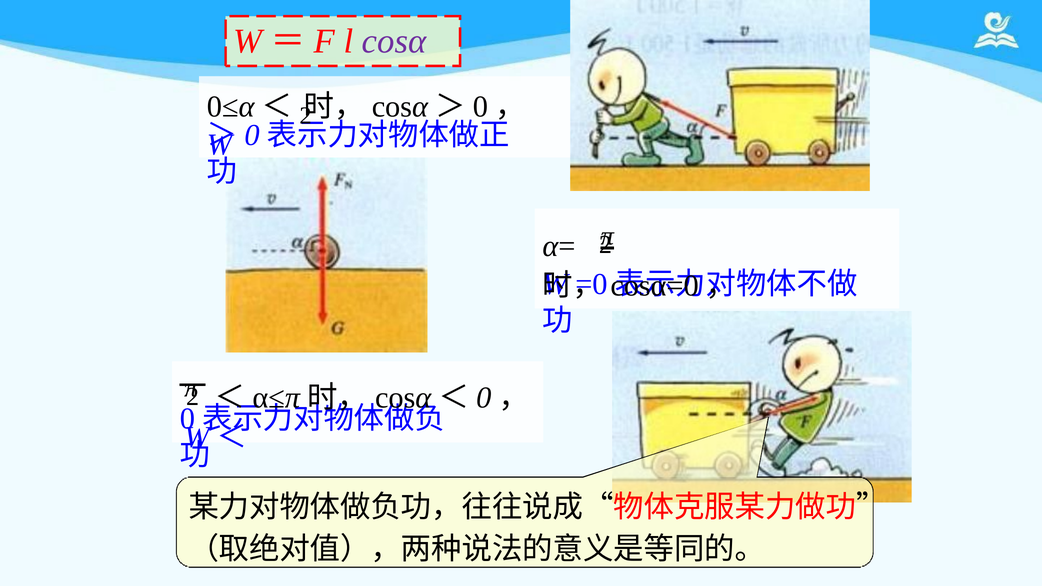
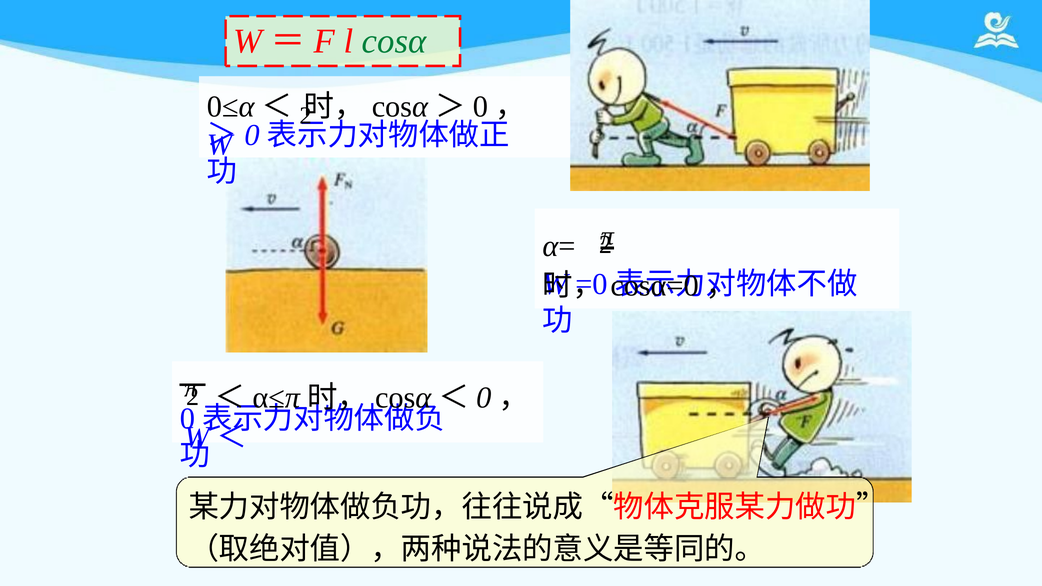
cosα at (394, 41) colour: purple -> green
